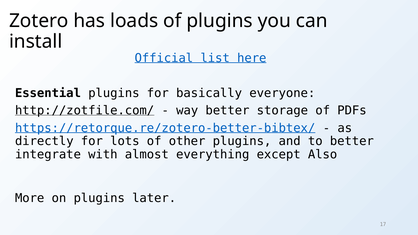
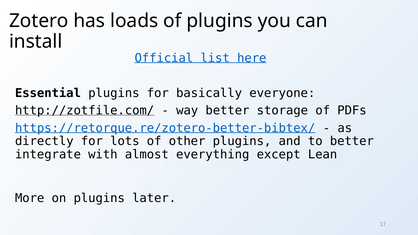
Also: Also -> Lean
